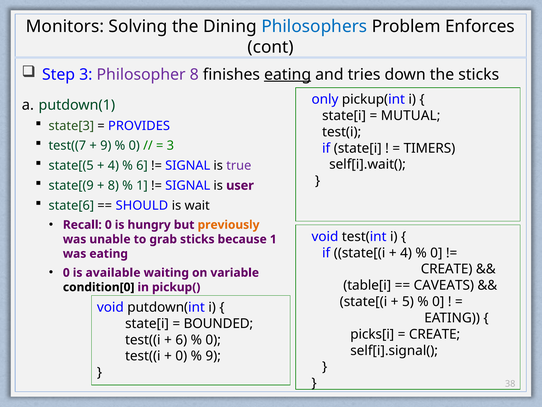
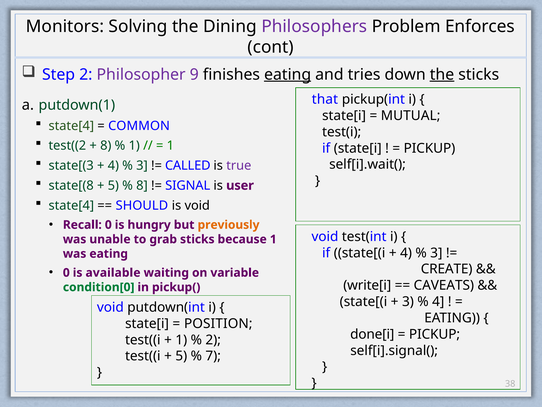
Philosophers colour: blue -> purple
Step 3: 3 -> 2
Philosopher 8: 8 -> 9
the at (442, 74) underline: none -> present
only: only -> that
state[3 at (71, 126): state[3 -> state[4
PROVIDES: PROVIDES -> COMMON
test((7: test((7 -> test((2
9 at (106, 146): 9 -> 8
0 at (134, 146): 0 -> 1
3 at (170, 146): 3 -> 1
TIMERS at (429, 148): TIMERS -> PICKUP
state[(5: state[(5 -> state[(3
6 at (142, 165): 6 -> 3
SIGNAL at (188, 165): SIGNAL -> CALLED
state[(9: state[(9 -> state[(8
8 at (113, 185): 8 -> 5
1 at (142, 185): 1 -> 8
state[6 at (71, 205): state[6 -> state[4
is wait: wait -> void
0 at (436, 253): 0 -> 3
table[i: table[i -> write[i
condition[0 colour: black -> green
5 at (408, 301): 5 -> 3
0 at (438, 301): 0 -> 4
BOUNDED: BOUNDED -> POSITION
picks[i: picks[i -> done[i
CREATE at (435, 334): CREATE -> PICKUP
6 at (181, 339): 6 -> 1
0 at (213, 339): 0 -> 2
0 at (181, 356): 0 -> 5
9 at (213, 356): 9 -> 7
